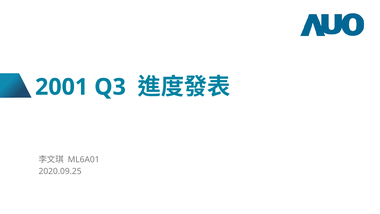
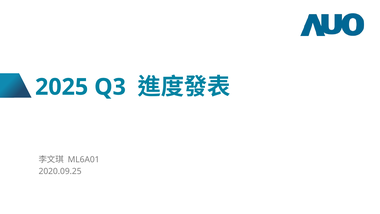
2001: 2001 -> 2025
